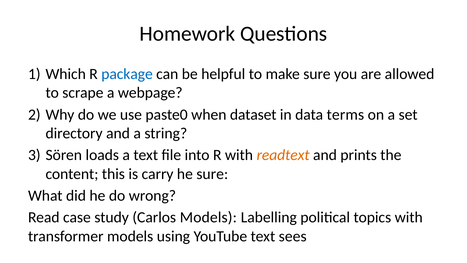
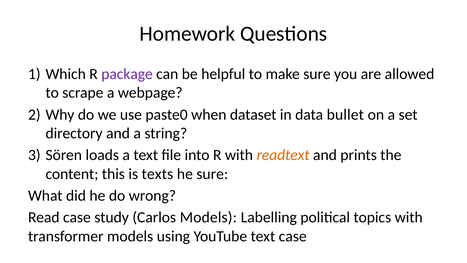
package at (127, 74) colour: blue -> purple
data terms: terms -> bullet
is carry: carry -> texts
text sees: sees -> case
